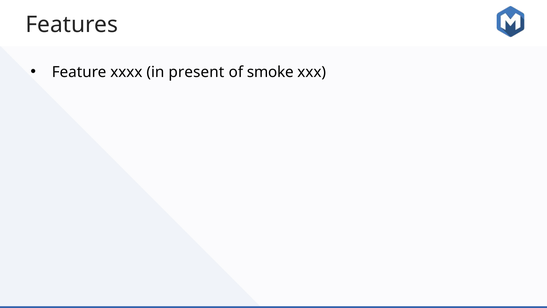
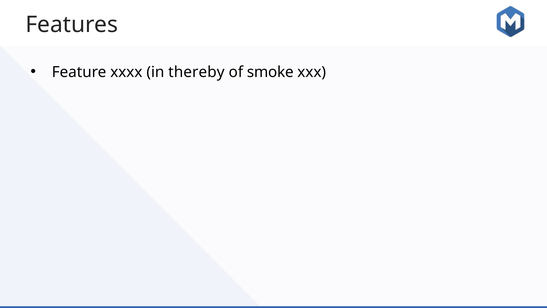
present: present -> thereby
